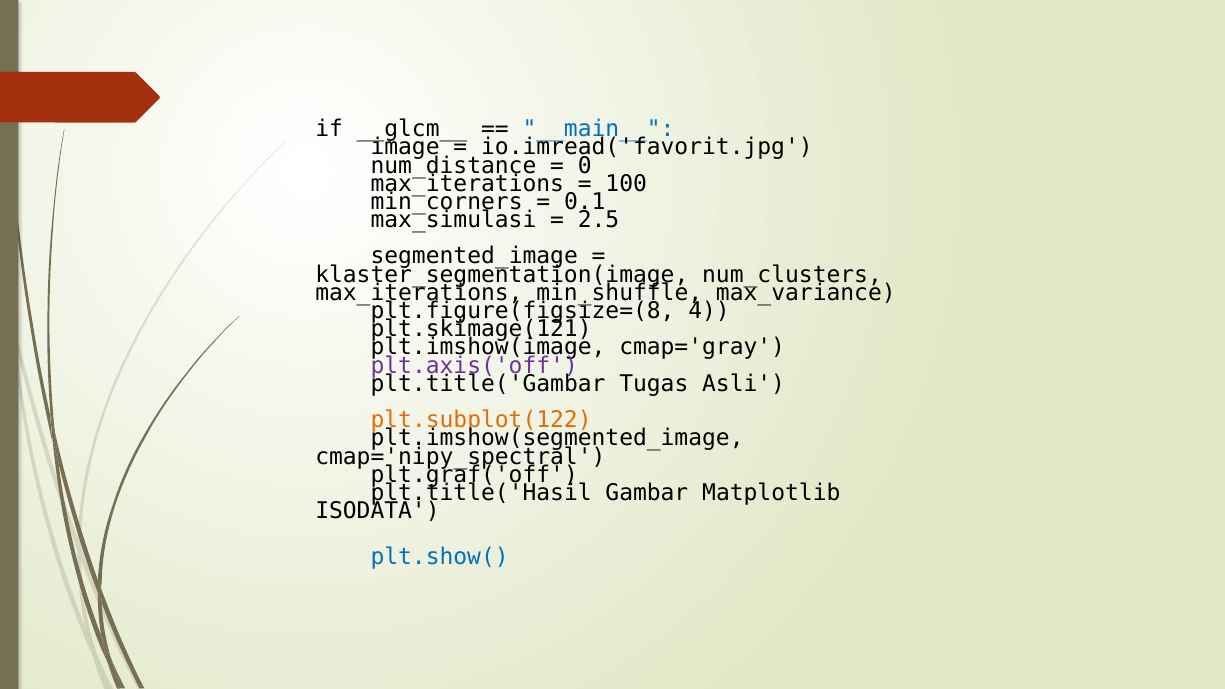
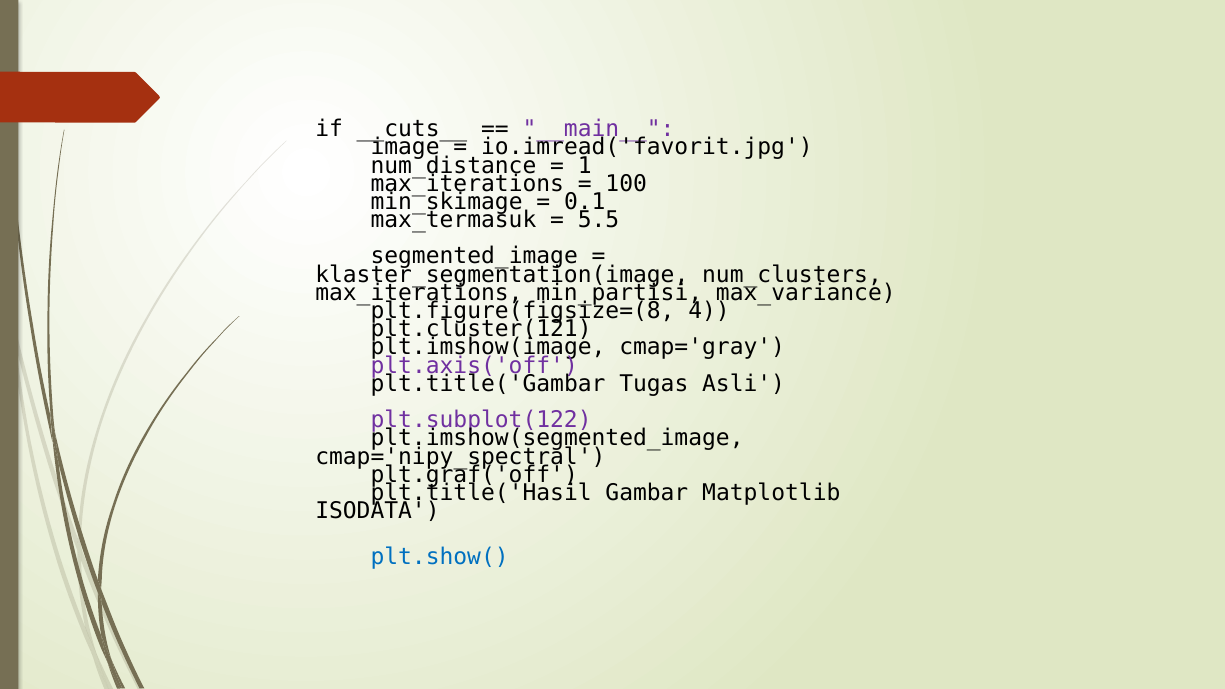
__glcm__: __glcm__ -> __cuts__
__main__ colour: blue -> purple
0: 0 -> 1
min_corners: min_corners -> min_skimage
max_simulasi: max_simulasi -> max_termasuk
2.5: 2.5 -> 5.5
min_shuffle: min_shuffle -> min_partisi
plt.skimage(121: plt.skimage(121 -> plt.cluster(121
plt.subplot(122 colour: orange -> purple
